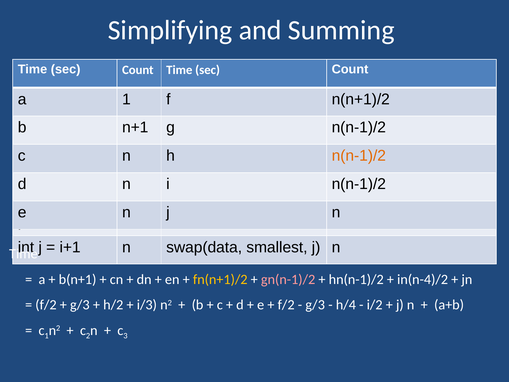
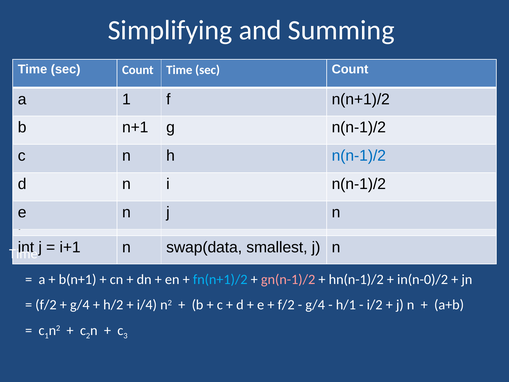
n(n-1)/2 at (359, 156) colour: orange -> blue
fn(n+1)/2 colour: yellow -> light blue
in(n-4)/2: in(n-4)/2 -> in(n-0)/2
g/3 at (80, 305): g/3 -> g/4
i/3: i/3 -> i/4
g/3 at (315, 305): g/3 -> g/4
h/4: h/4 -> h/1
